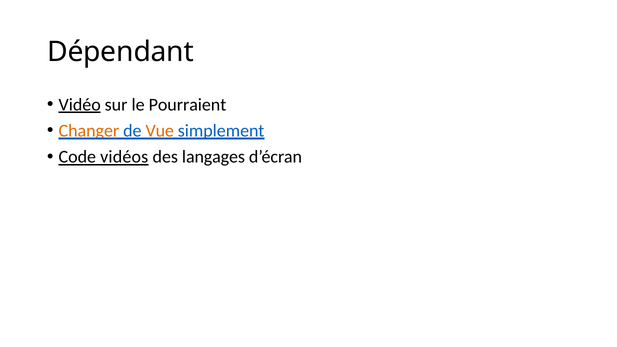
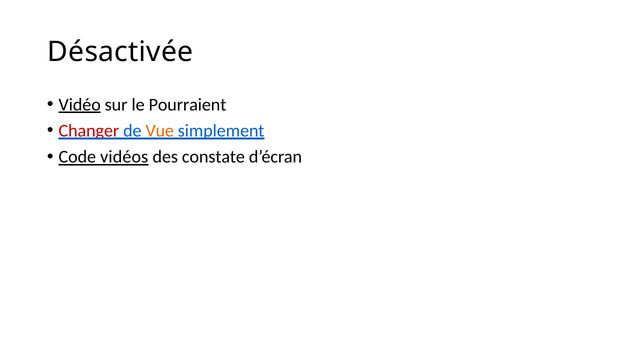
Dépendant: Dépendant -> Désactivée
Changer colour: orange -> red
langages: langages -> constate
